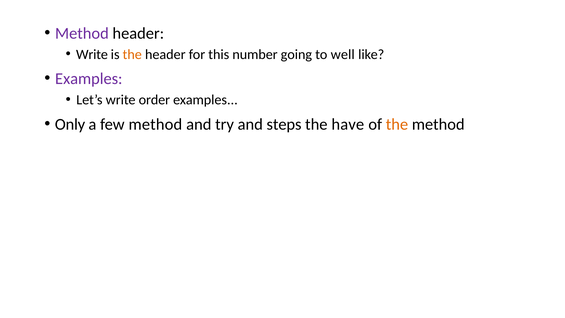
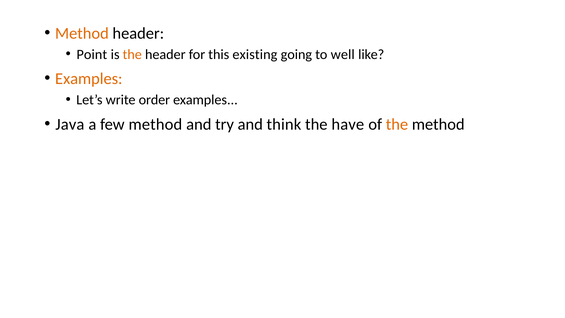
Method at (82, 33) colour: purple -> orange
Write at (92, 54): Write -> Point
number: number -> existing
Examples at (89, 79) colour: purple -> orange
Only: Only -> Java
steps: steps -> think
